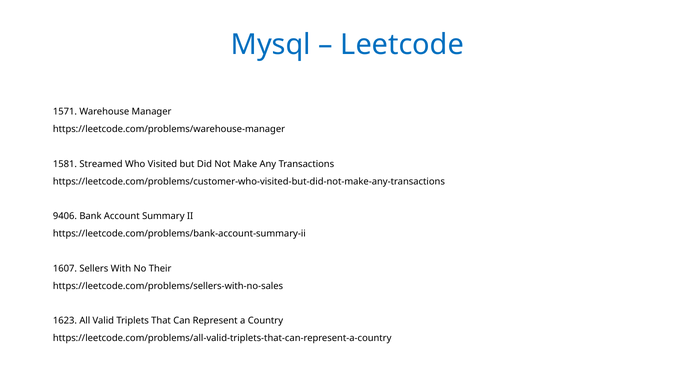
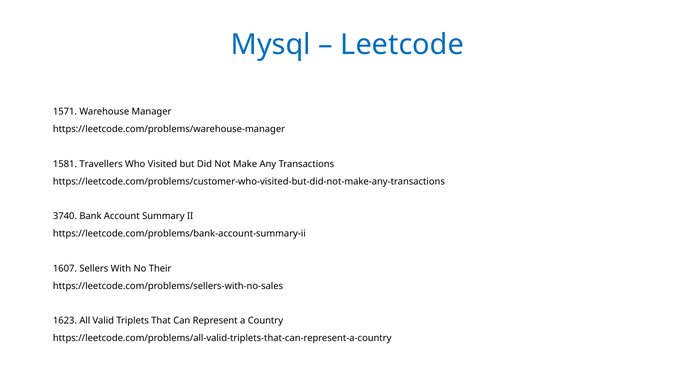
Streamed: Streamed -> Travellers
9406: 9406 -> 3740
